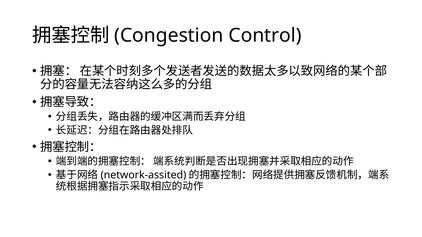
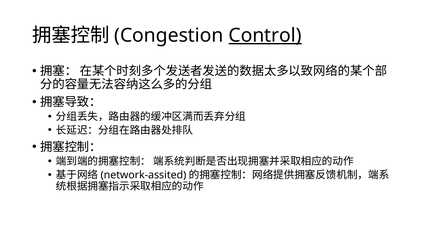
Control underline: none -> present
